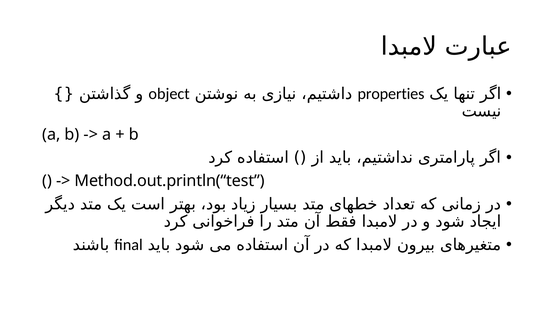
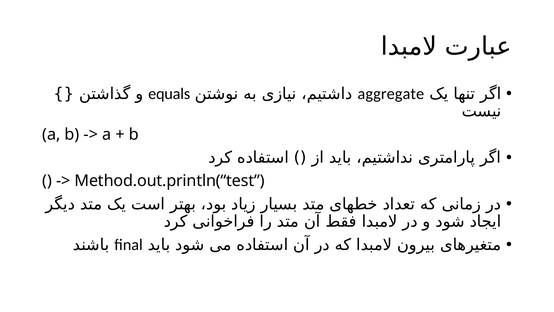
object: object -> equals
properties: properties -> aggregate
